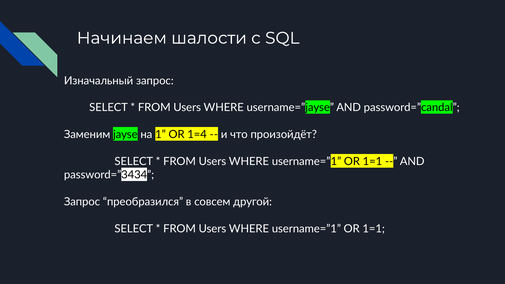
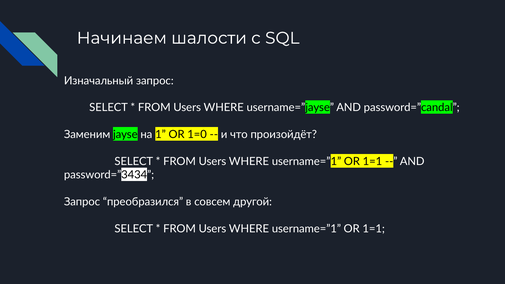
1=4: 1=4 -> 1=0
